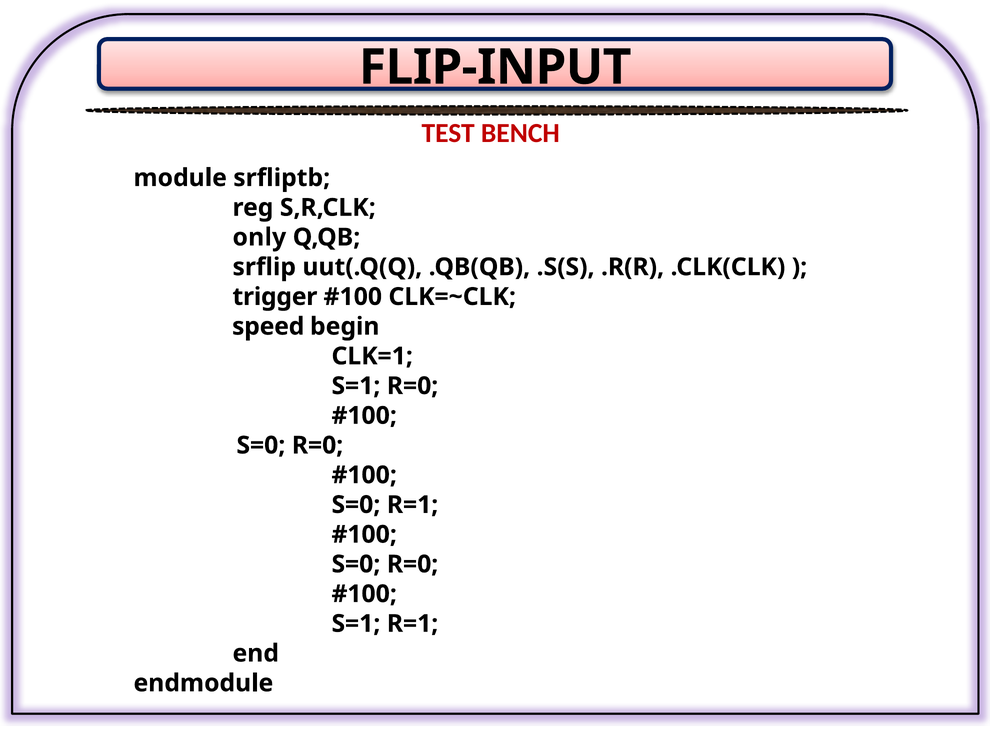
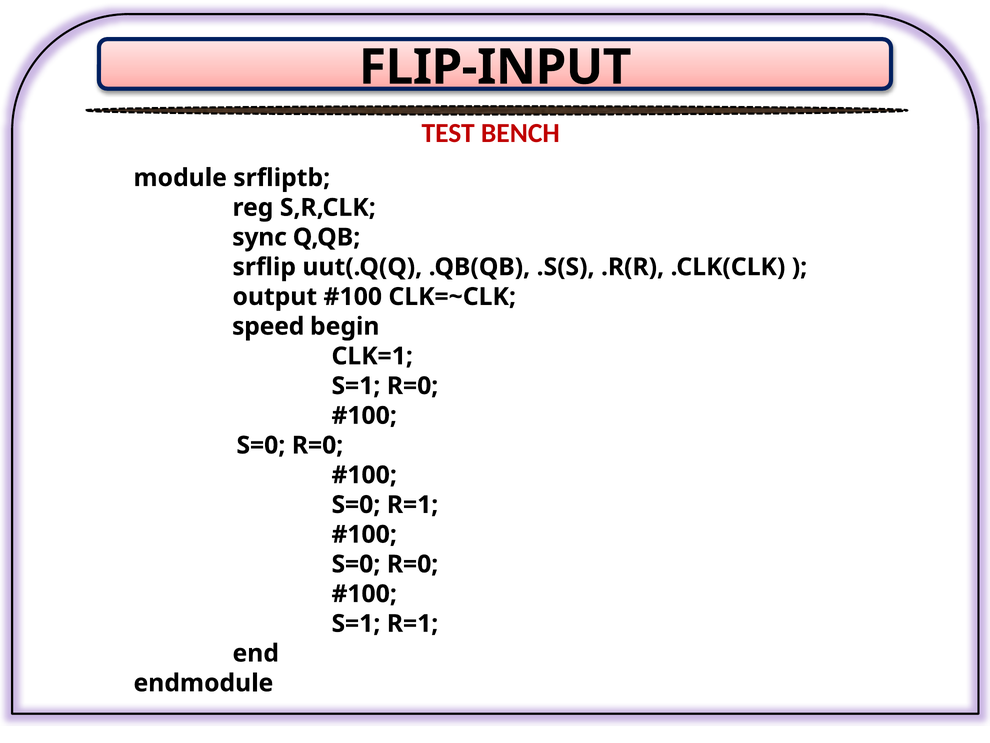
only: only -> sync
trigger: trigger -> output
